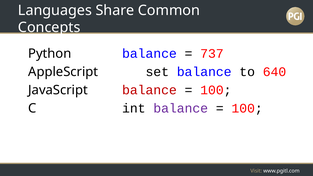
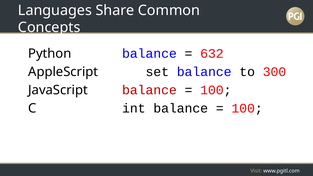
737: 737 -> 632
640: 640 -> 300
balance at (181, 108) colour: purple -> black
